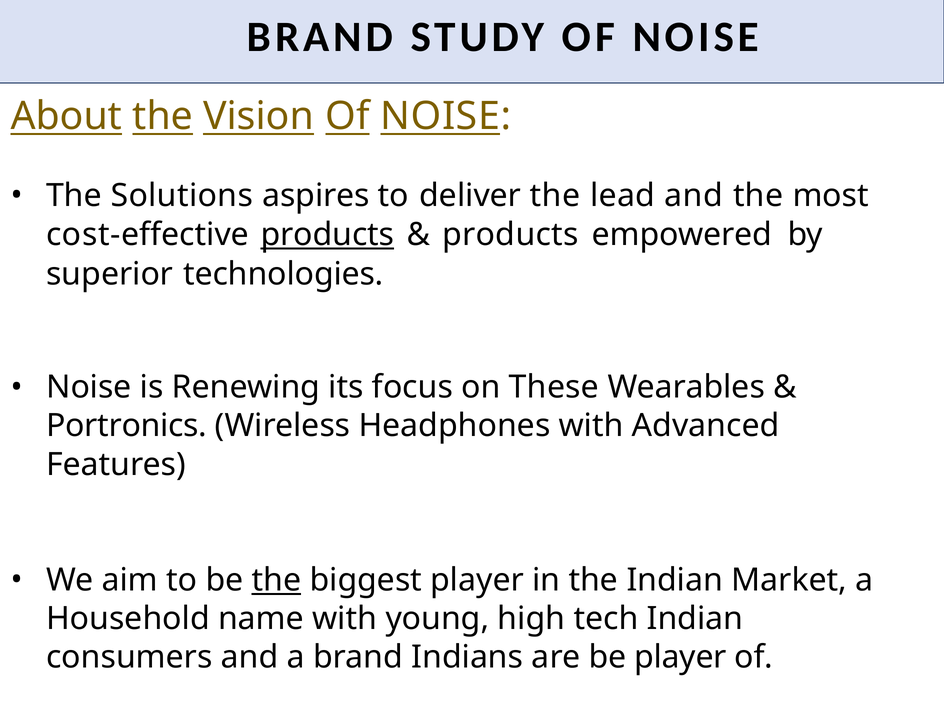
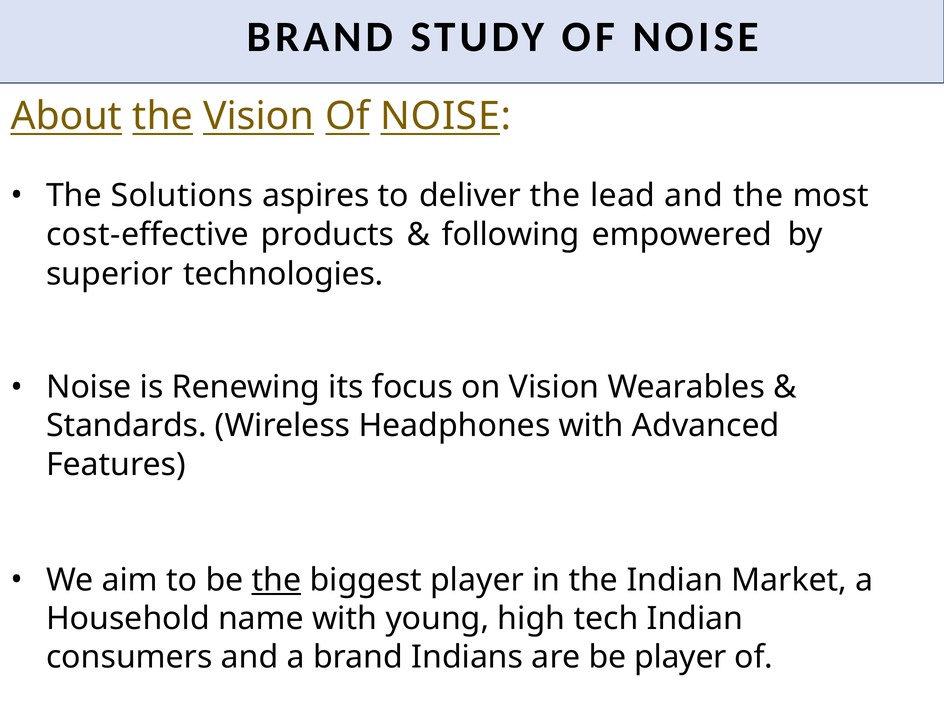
products at (327, 235) underline: present -> none
products at (510, 235): products -> following
on These: These -> Vision
Portronics: Portronics -> Standards
